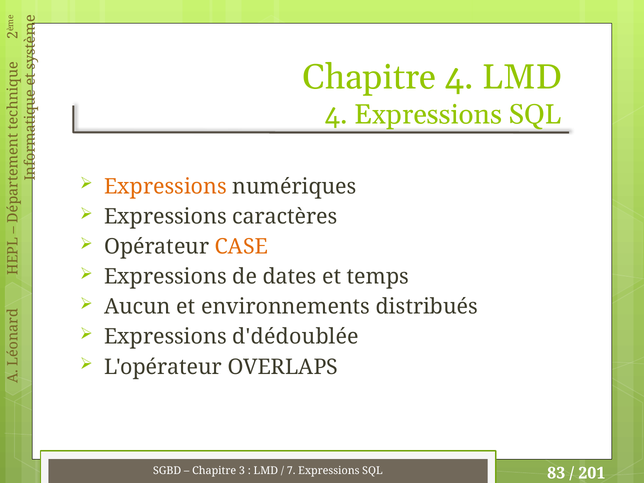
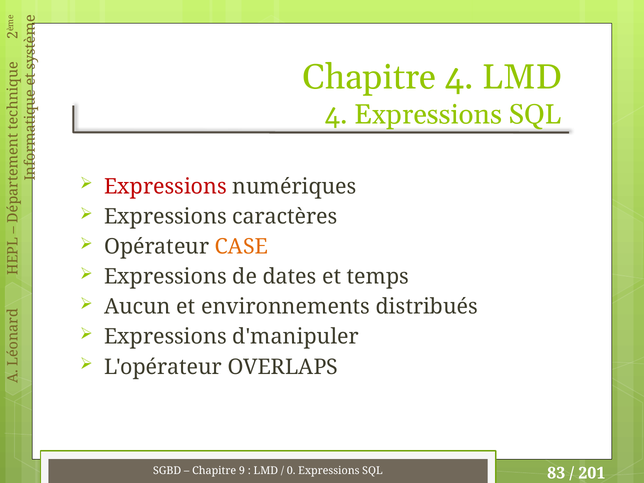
Expressions at (165, 187) colour: orange -> red
d'dédoublée: d'dédoublée -> d'manipuler
3: 3 -> 9
7: 7 -> 0
